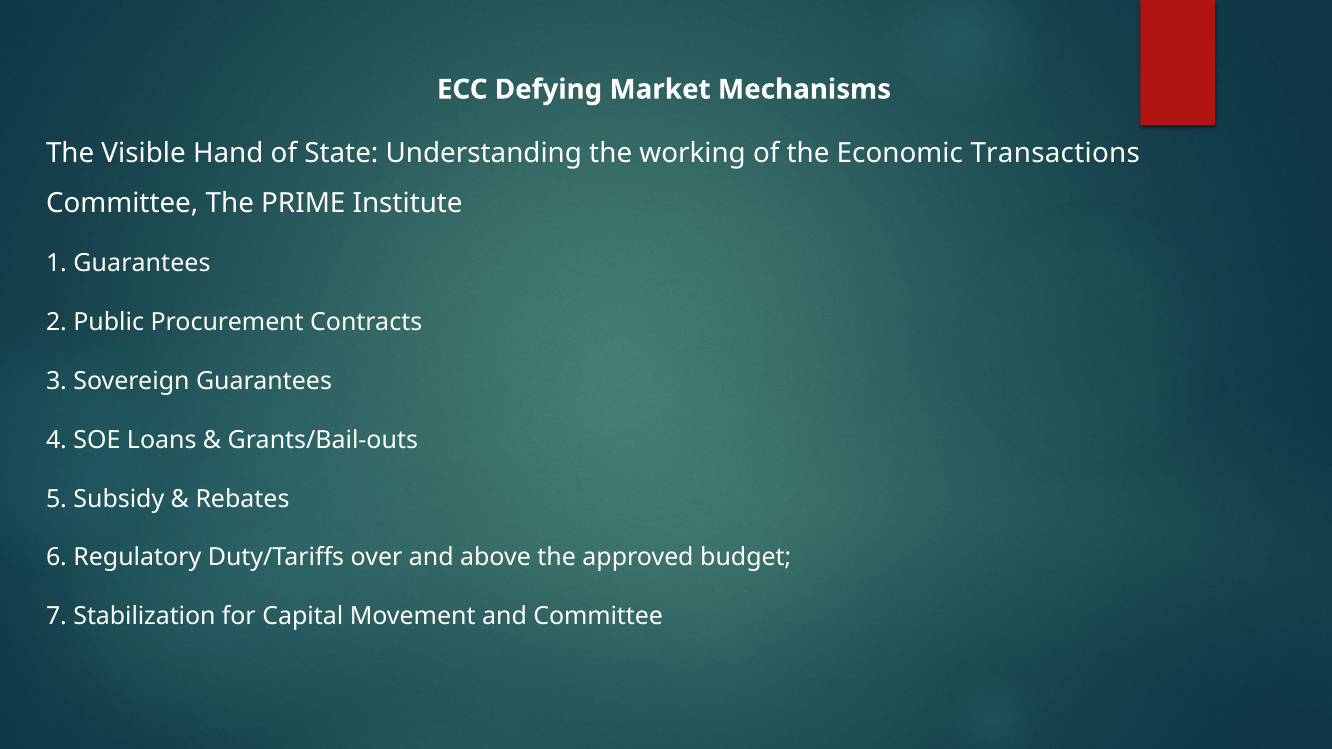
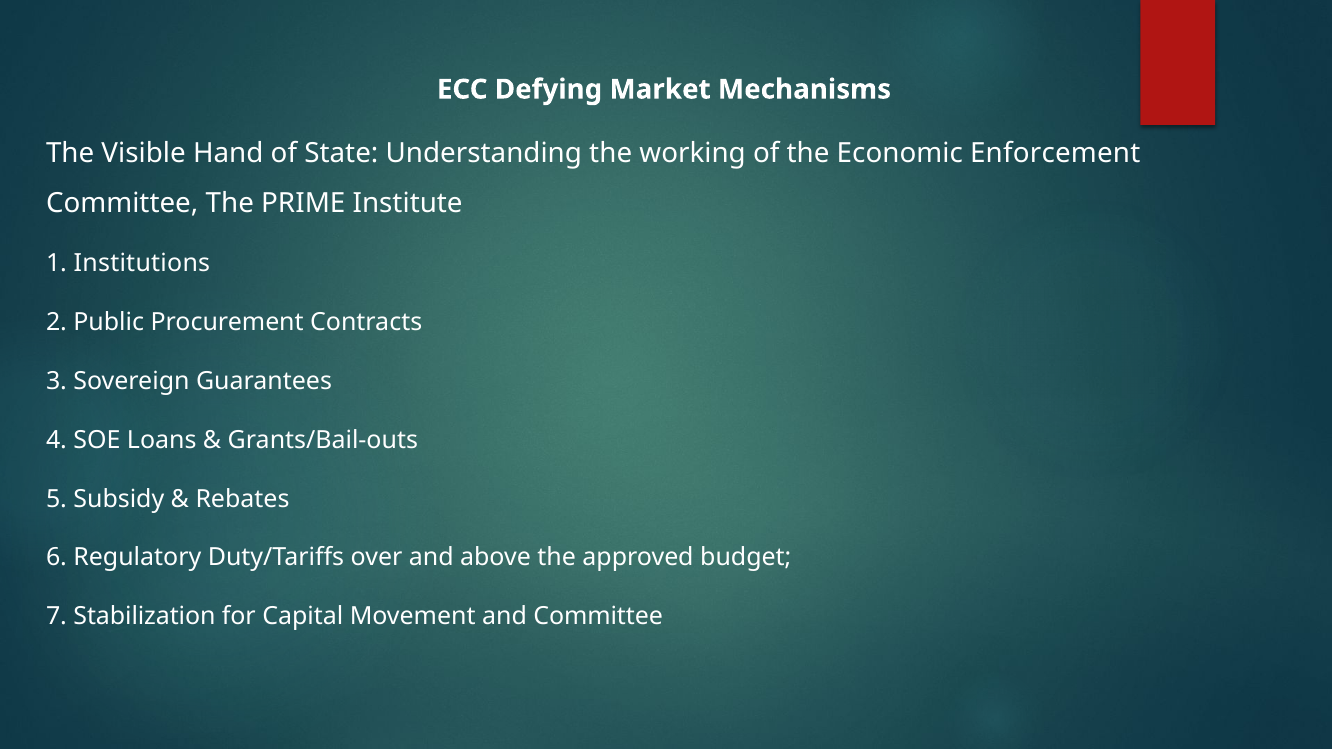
Transactions: Transactions -> Enforcement
1 Guarantees: Guarantees -> Institutions
